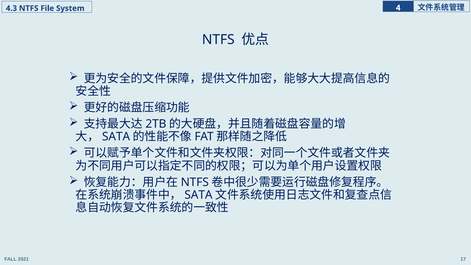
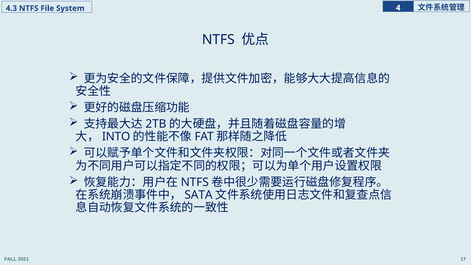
SATA at (116, 137): SATA -> INTO
